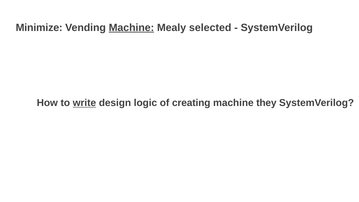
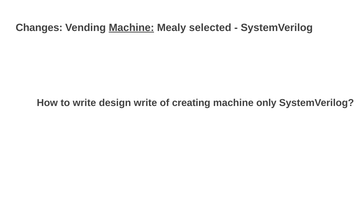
Minimize: Minimize -> Changes
write at (84, 103) underline: present -> none
design logic: logic -> write
they: they -> only
